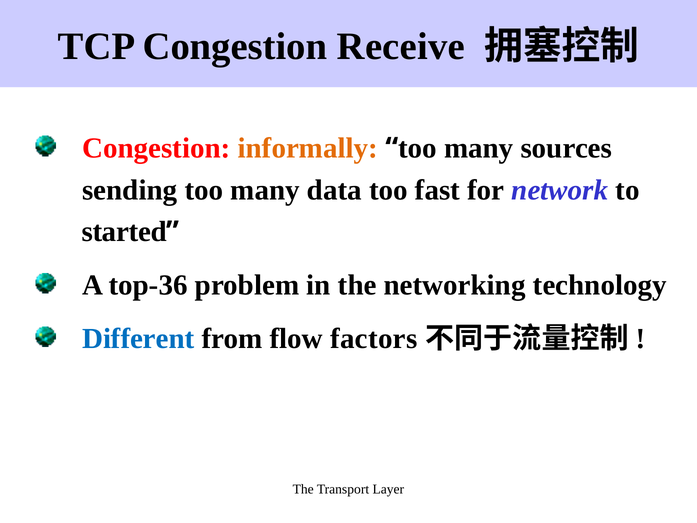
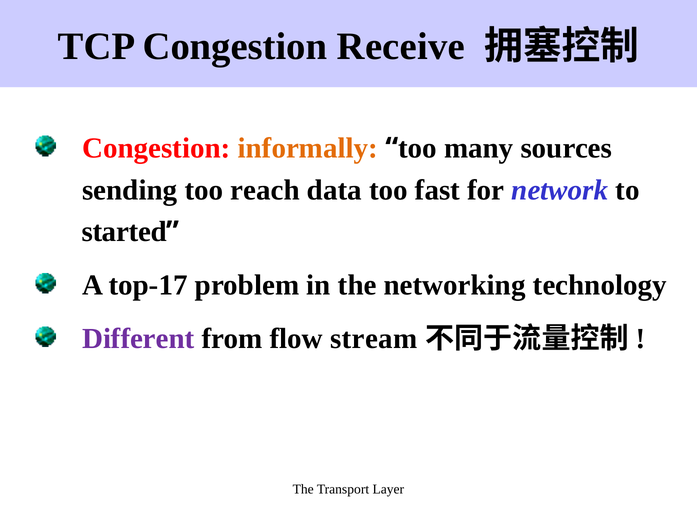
sending too many: many -> reach
top-36: top-36 -> top-17
Different colour: blue -> purple
factors: factors -> stream
